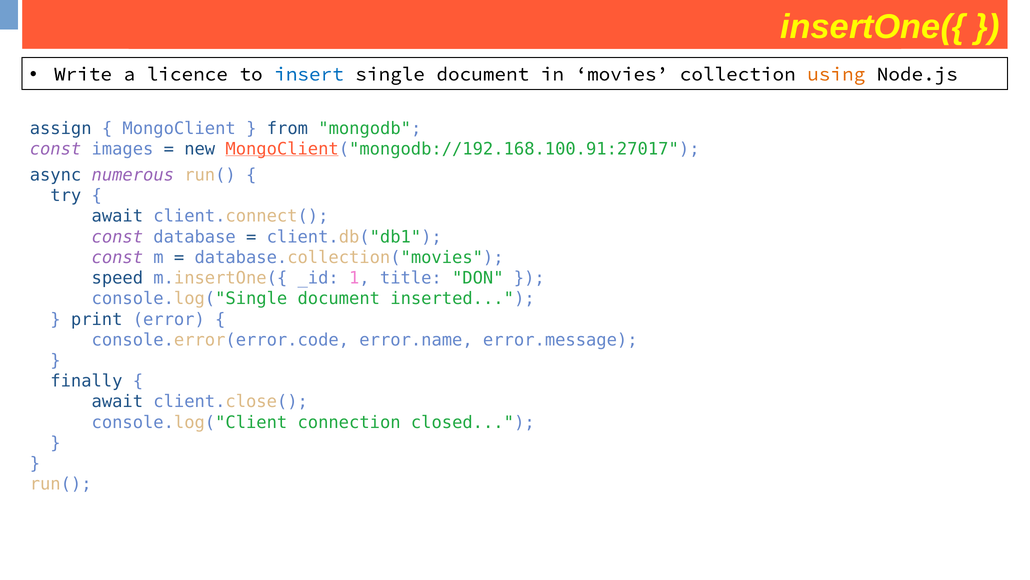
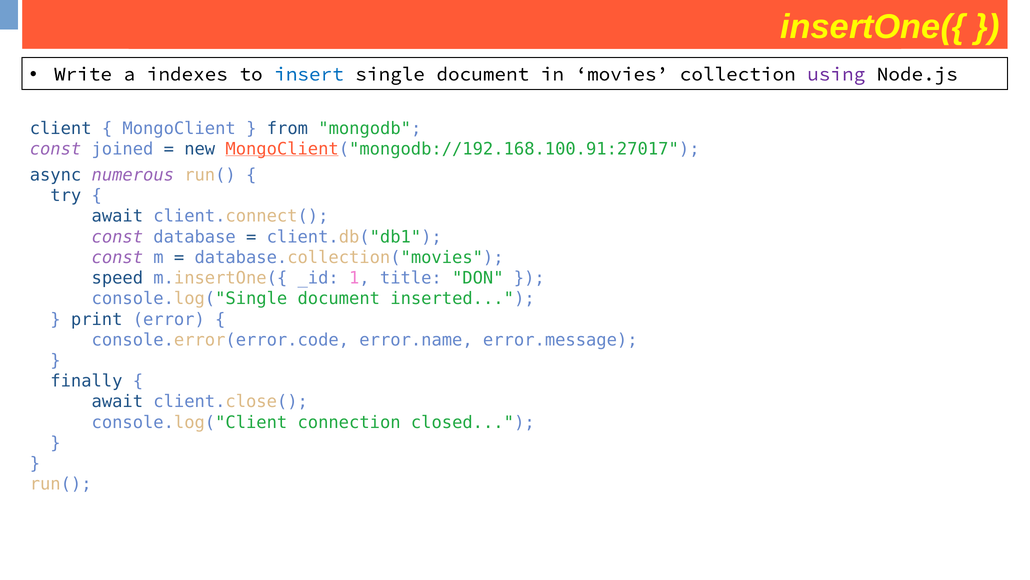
licence: licence -> indexes
using colour: orange -> purple
assign: assign -> client
images: images -> joined
